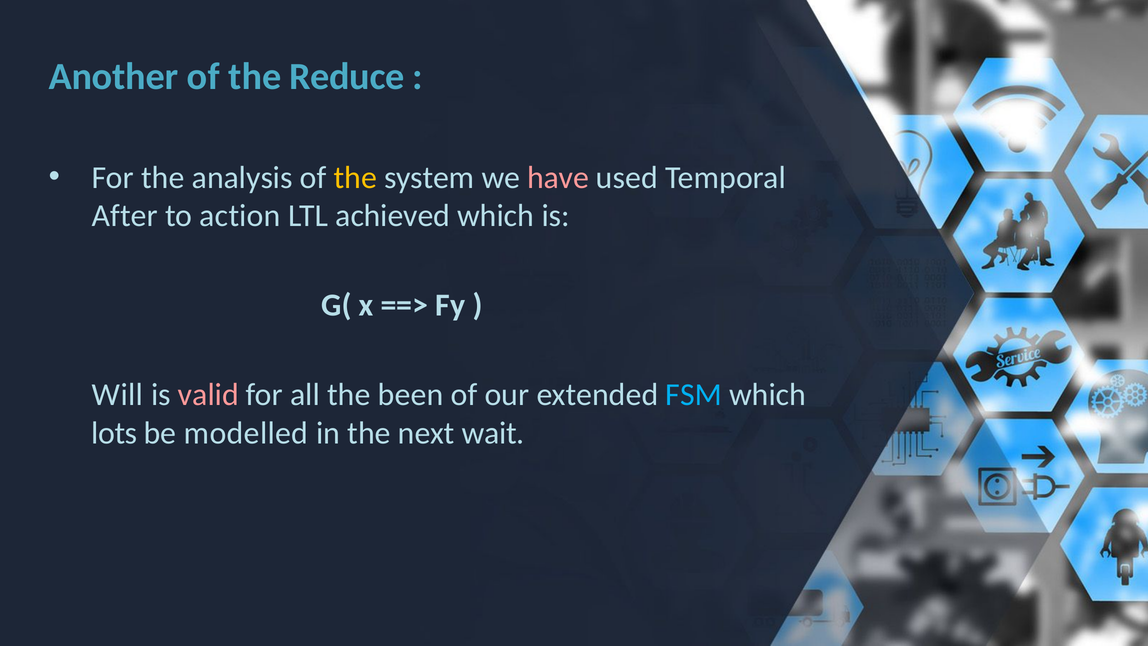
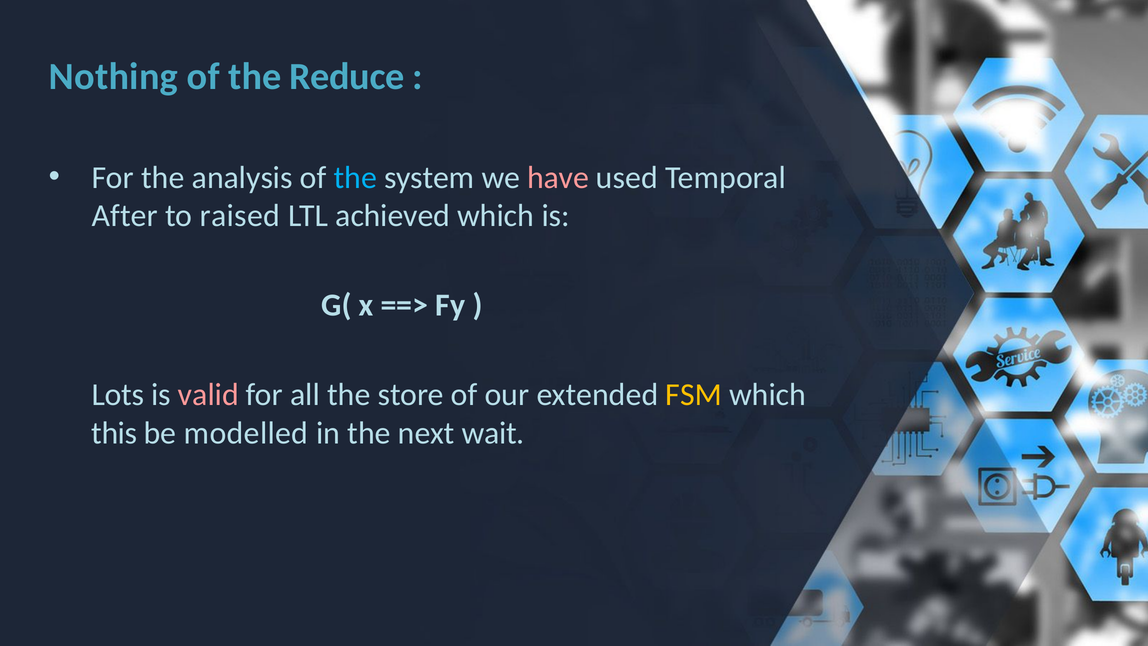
Another: Another -> Nothing
the at (355, 177) colour: yellow -> light blue
action: action -> raised
Will: Will -> Lots
been: been -> store
FSM colour: light blue -> yellow
lots: lots -> this
